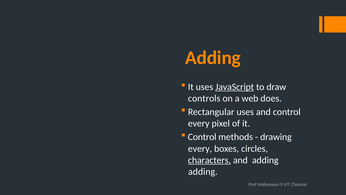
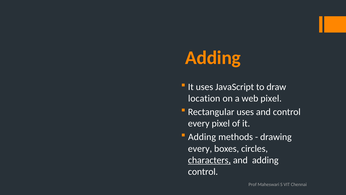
JavaScript underline: present -> none
controls: controls -> location
web does: does -> pixel
Control at (202, 137): Control -> Adding
adding at (203, 171): adding -> control
